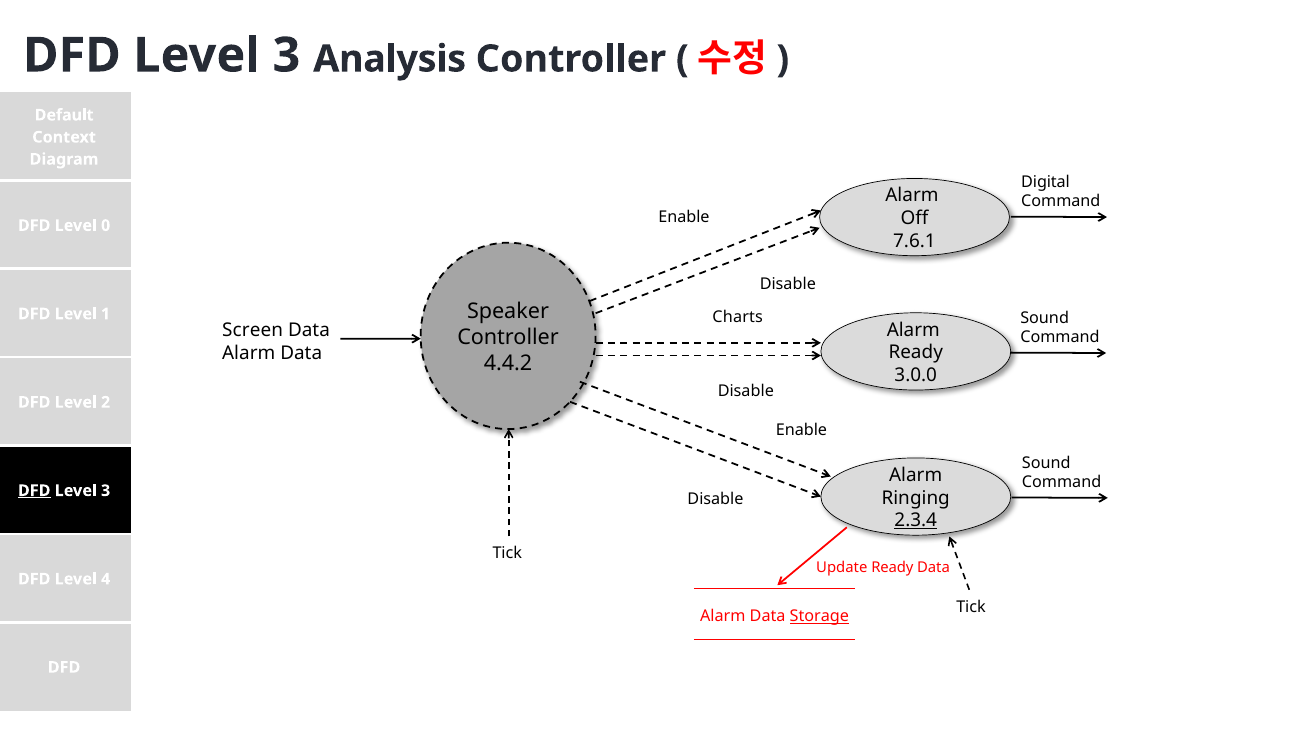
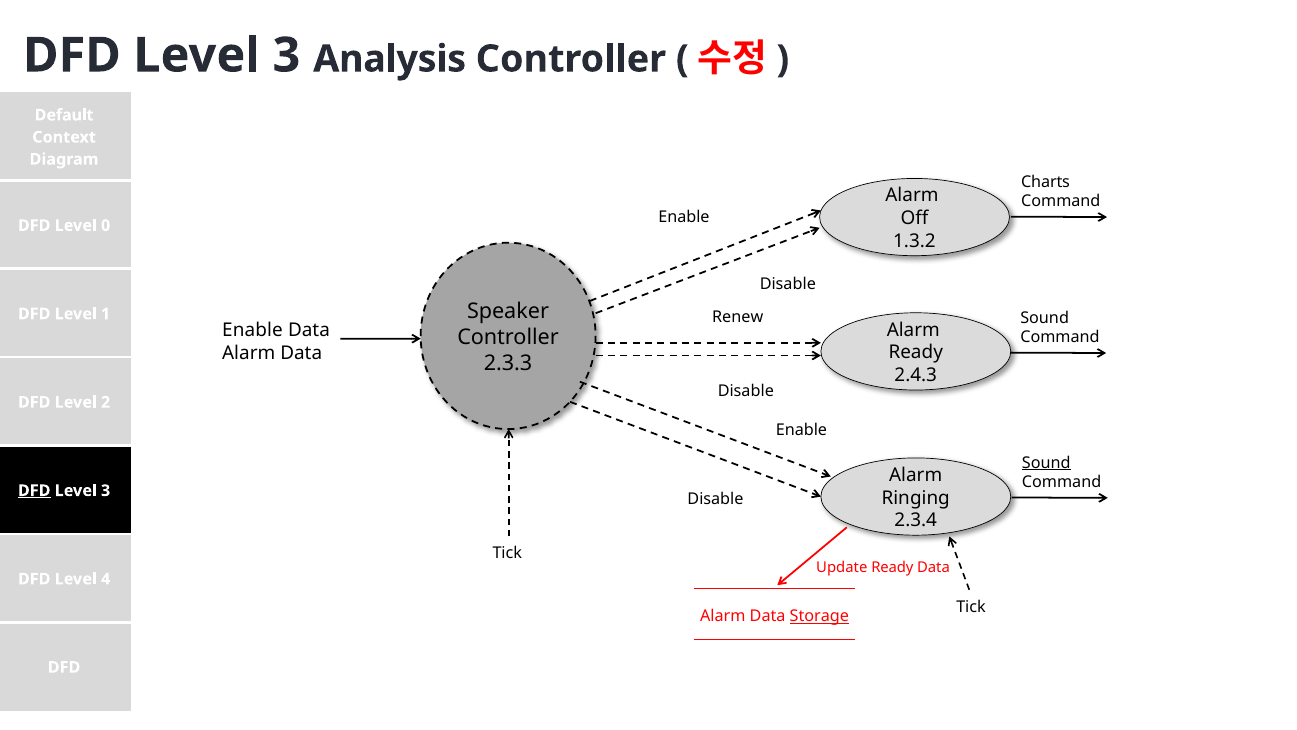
Digital: Digital -> Charts
7.6.1: 7.6.1 -> 1.3.2
Charts: Charts -> Renew
Screen at (253, 330): Screen -> Enable
4.4.2: 4.4.2 -> 2.3.3
3.0.0: 3.0.0 -> 2.4.3
Sound at (1046, 462) underline: none -> present
2.3.4 underline: present -> none
